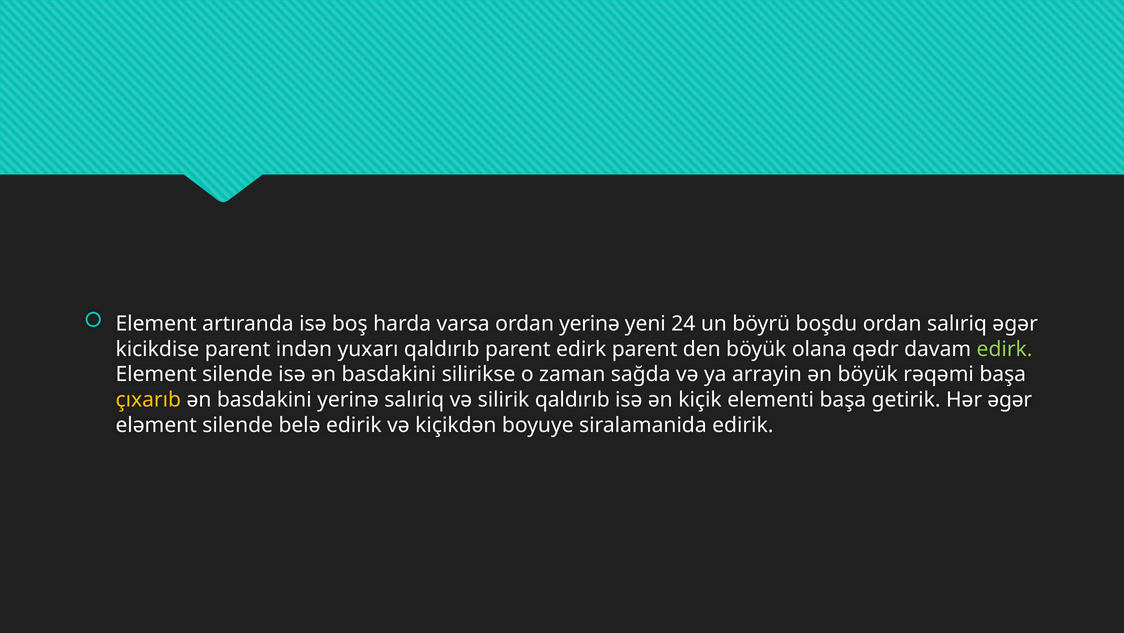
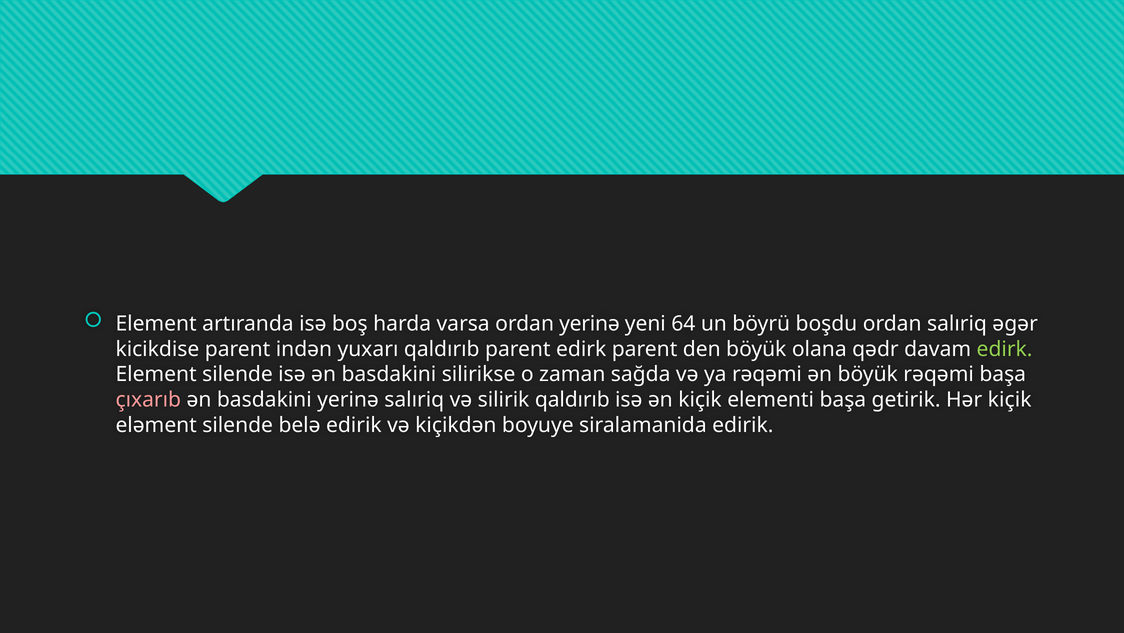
24: 24 -> 64
ya arrayin: arrayin -> rəqəmi
çıxarıb colour: yellow -> pink
Hər əgər: əgər -> kiçik
